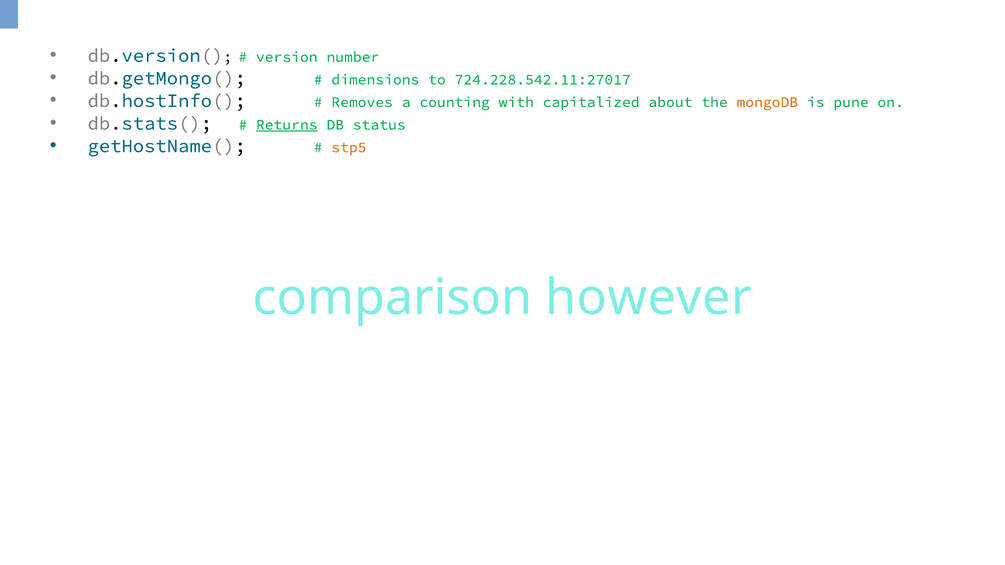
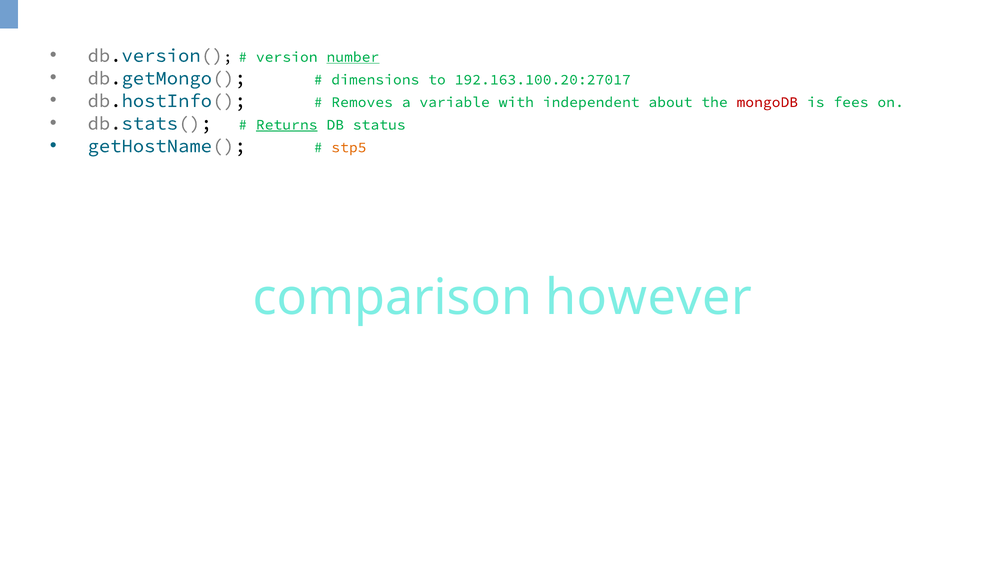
number underline: none -> present
724.228.542.11:27017: 724.228.542.11:27017 -> 192.163.100.20:27017
counting: counting -> variable
capitalized: capitalized -> independent
mongoDB colour: orange -> red
pune: pune -> fees
